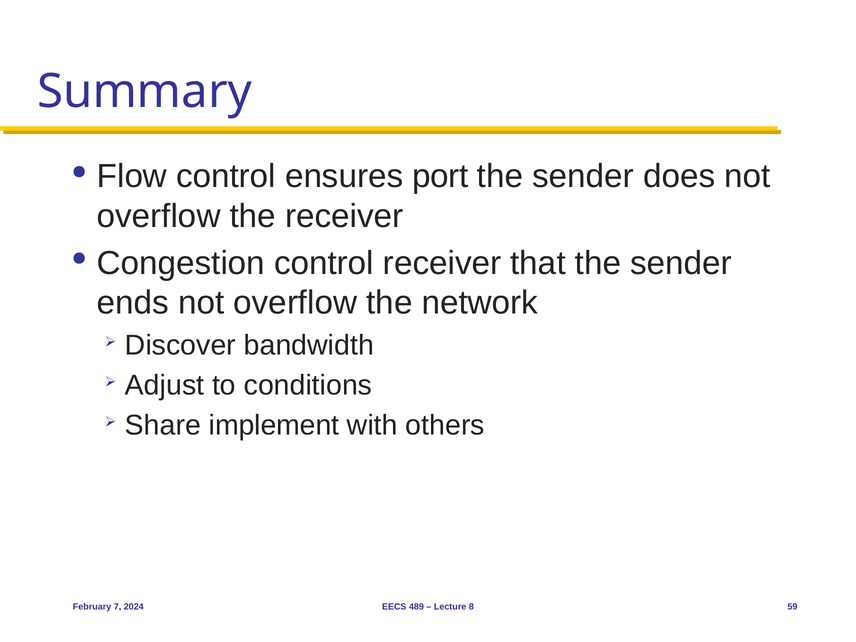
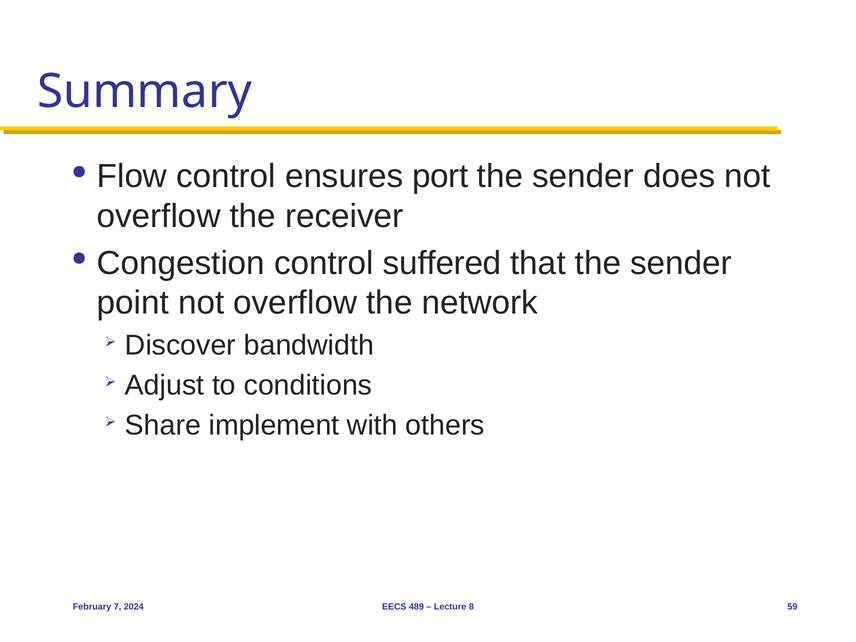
control receiver: receiver -> suffered
ends: ends -> point
